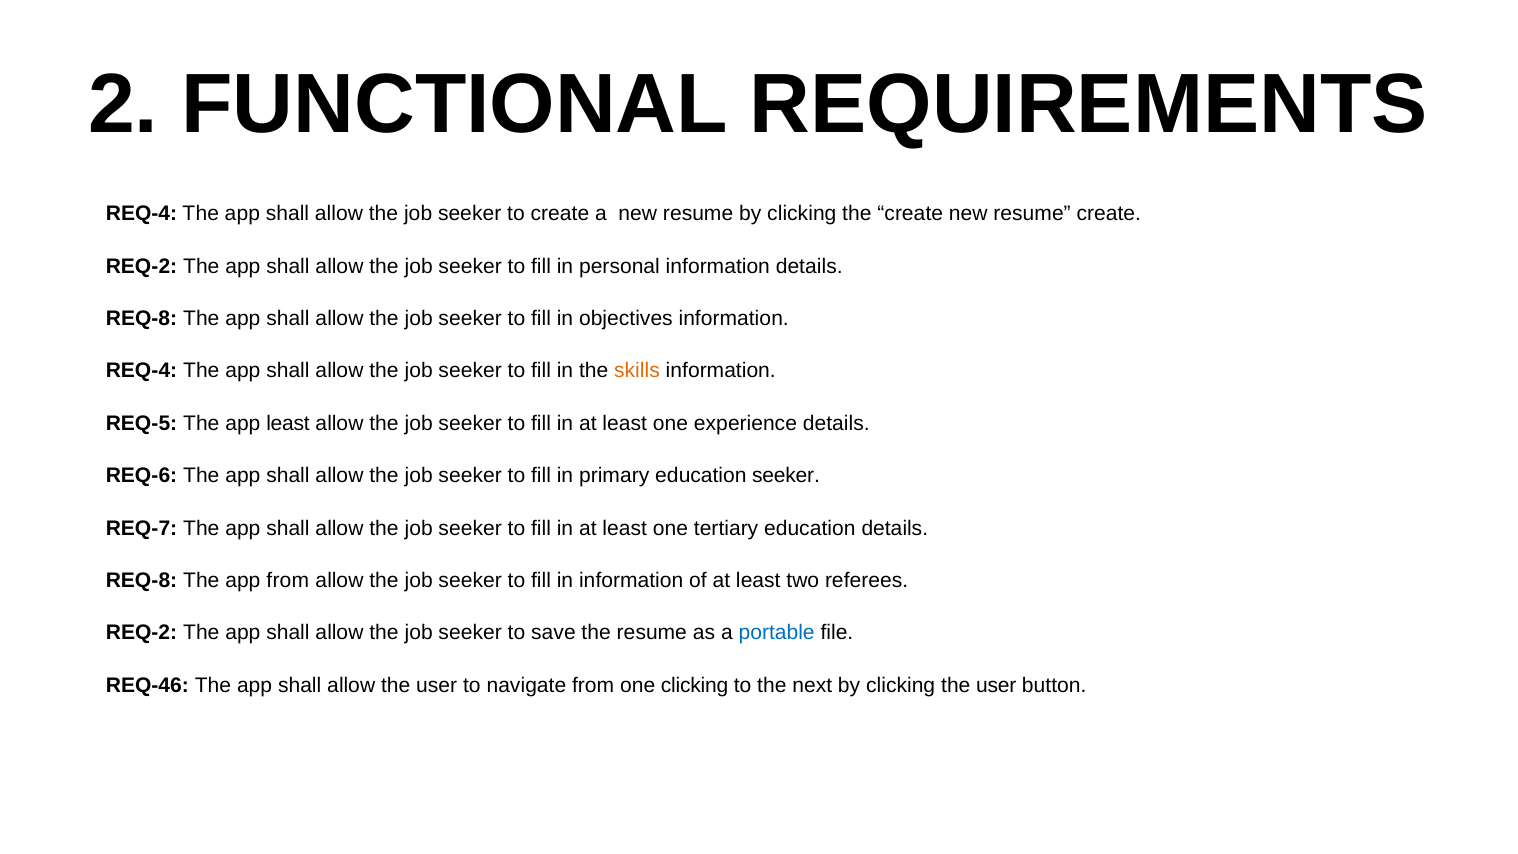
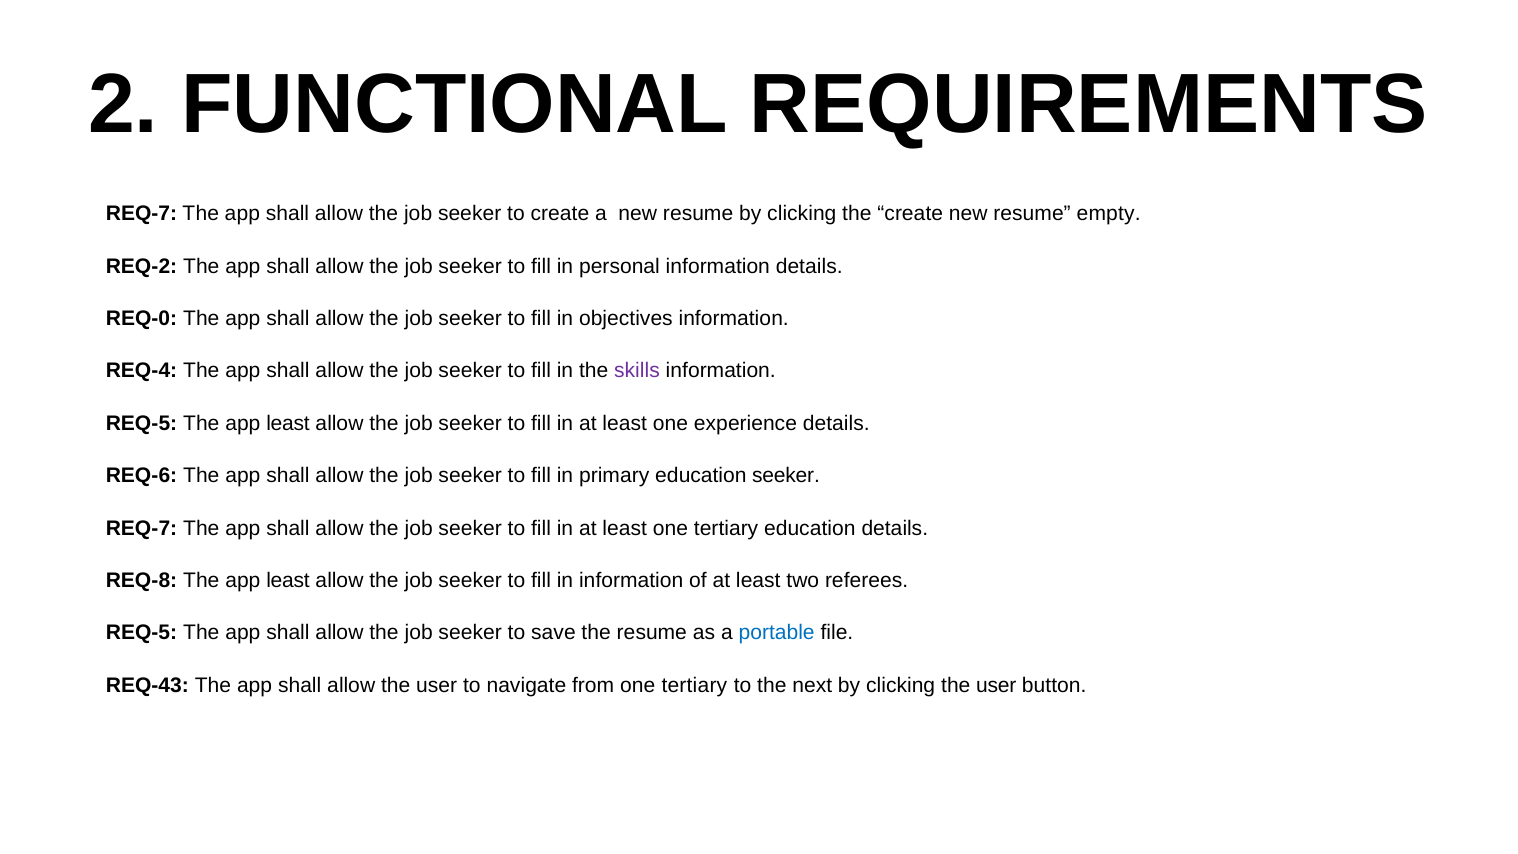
REQ-4 at (142, 214): REQ-4 -> REQ-7
resume create: create -> empty
REQ-8 at (142, 319): REQ-8 -> REQ-0
skills colour: orange -> purple
REQ-8 The app from: from -> least
REQ-2 at (142, 633): REQ-2 -> REQ-5
REQ-46: REQ-46 -> REQ-43
from one clicking: clicking -> tertiary
